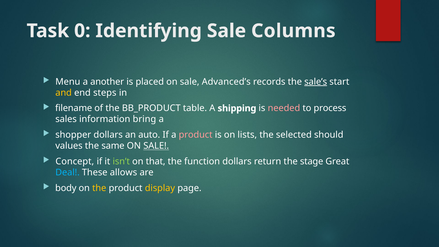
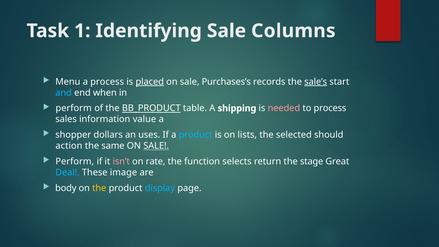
0: 0 -> 1
a another: another -> process
placed underline: none -> present
Advanced’s: Advanced’s -> Purchases’s
and colour: yellow -> light blue
steps: steps -> when
filename at (74, 108): filename -> perform
BB_PRODUCT underline: none -> present
bring: bring -> value
auto: auto -> uses
product at (196, 135) colour: pink -> light blue
values: values -> action
Concept at (75, 161): Concept -> Perform
isn’t colour: light green -> pink
that: that -> rate
function dollars: dollars -> selects
allows: allows -> image
display colour: yellow -> light blue
